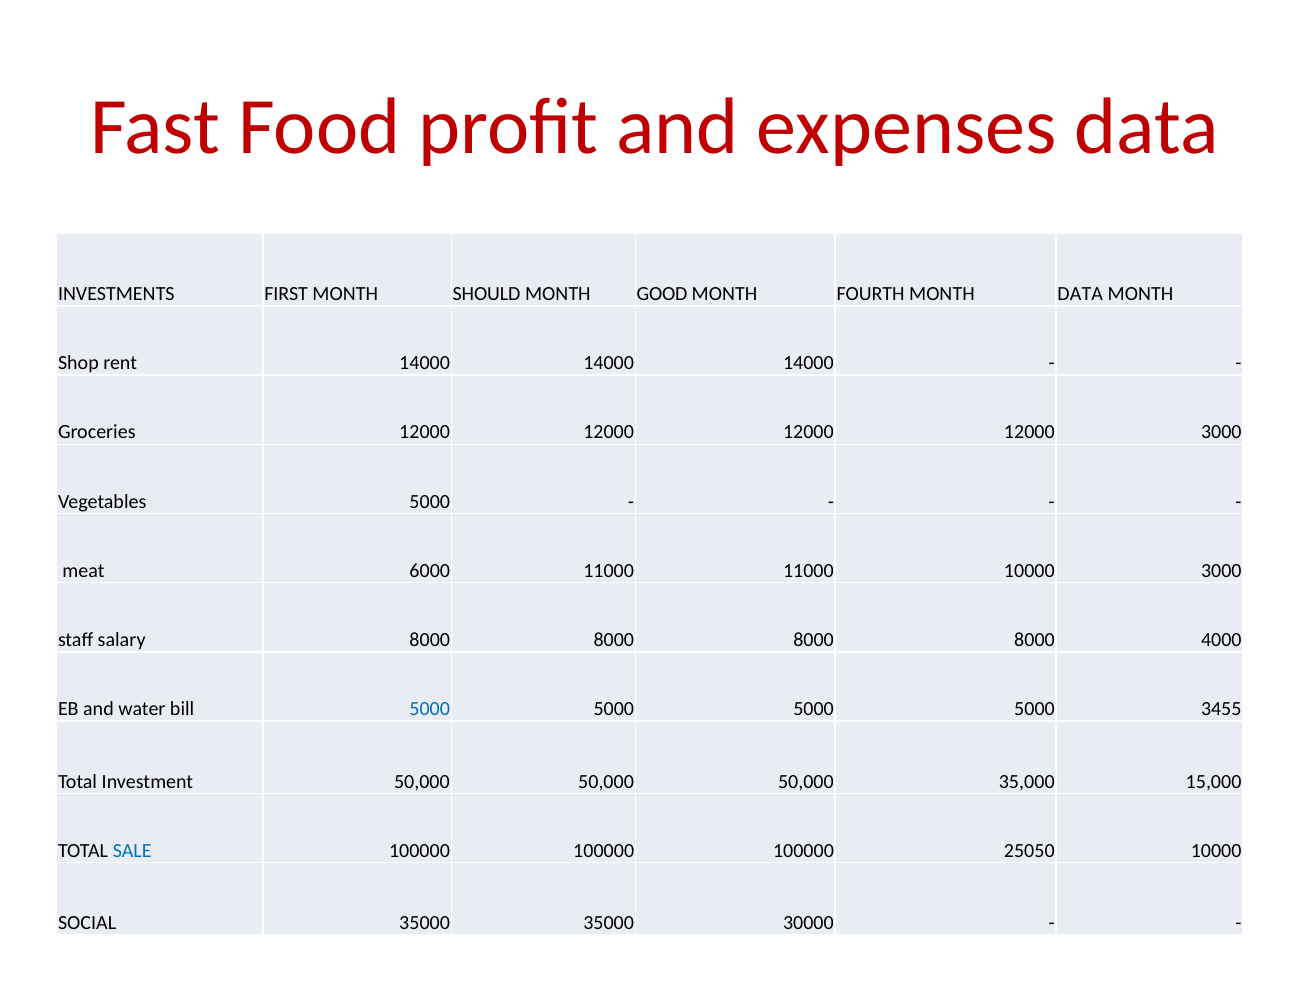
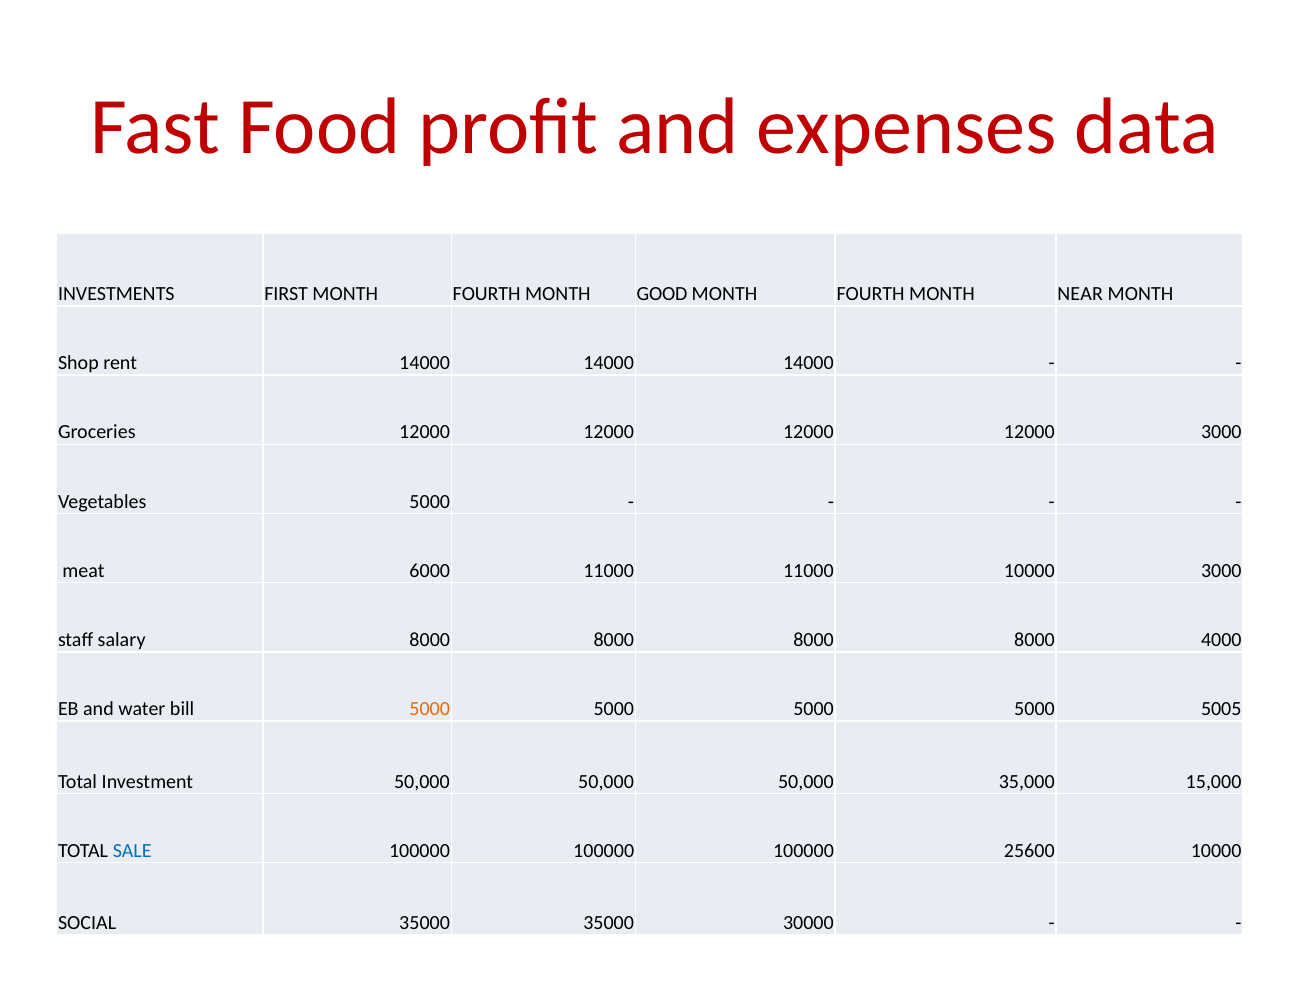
FIRST MONTH SHOULD: SHOULD -> FOURTH
MONTH DATA: DATA -> NEAR
5000 at (430, 708) colour: blue -> orange
3455: 3455 -> 5005
25050: 25050 -> 25600
